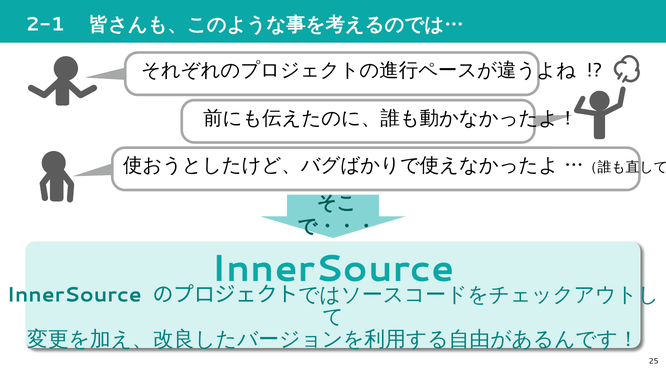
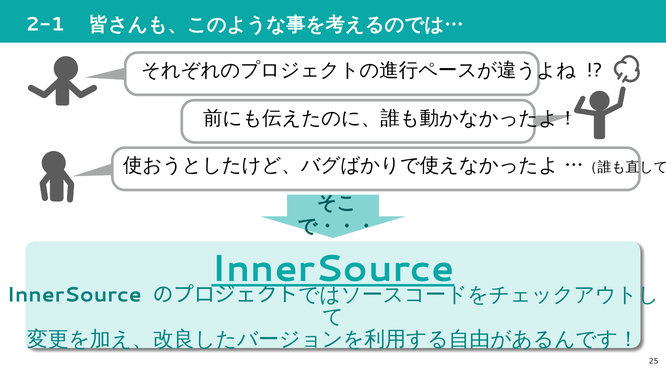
InnerSource at (333, 269) underline: none -> present
